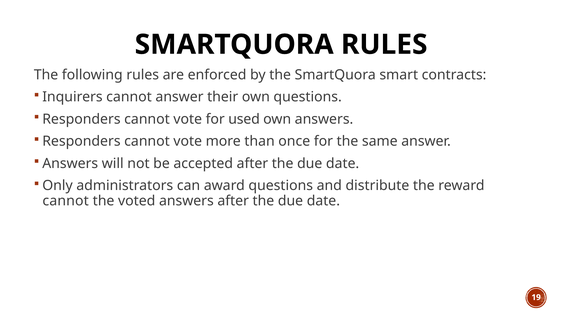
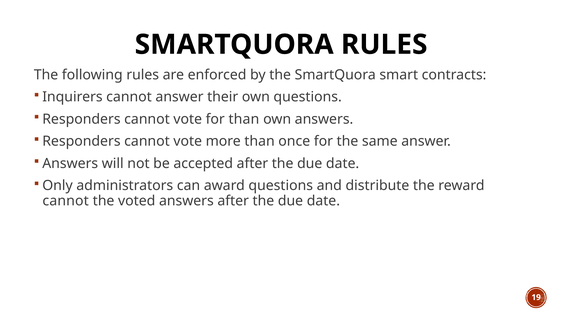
for used: used -> than
